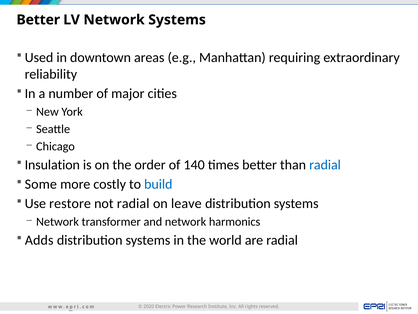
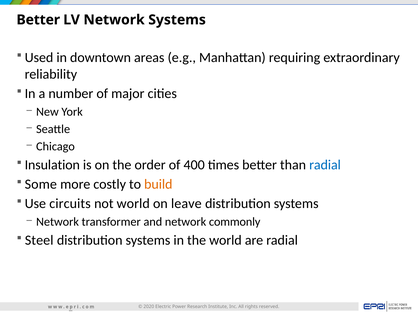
140: 140 -> 400
build colour: blue -> orange
restore: restore -> circuits
not radial: radial -> world
harmonics: harmonics -> commonly
Adds: Adds -> Steel
